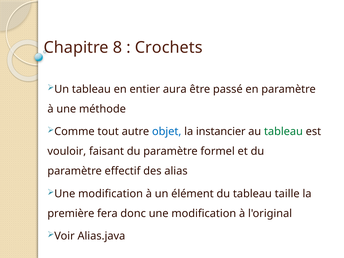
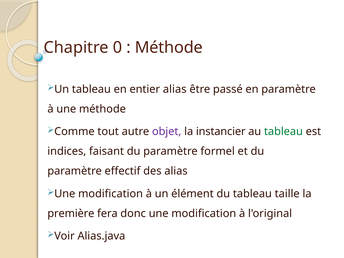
8: 8 -> 0
Crochets at (169, 48): Crochets -> Méthode
entier aura: aura -> alias
objet colour: blue -> purple
vouloir: vouloir -> indices
